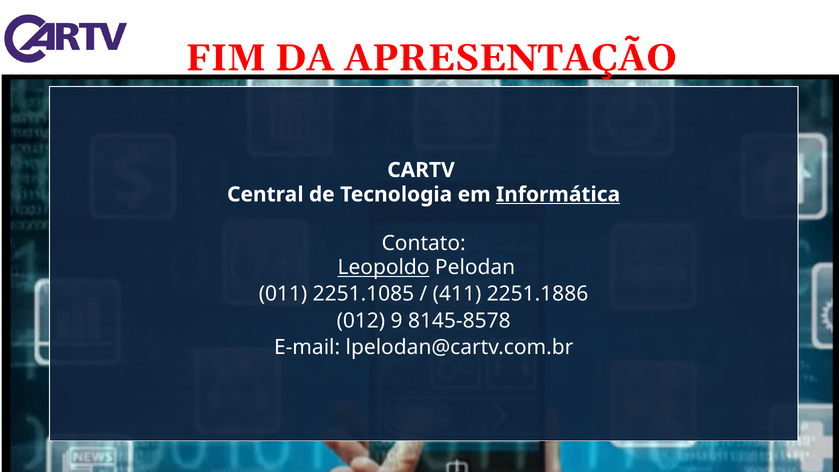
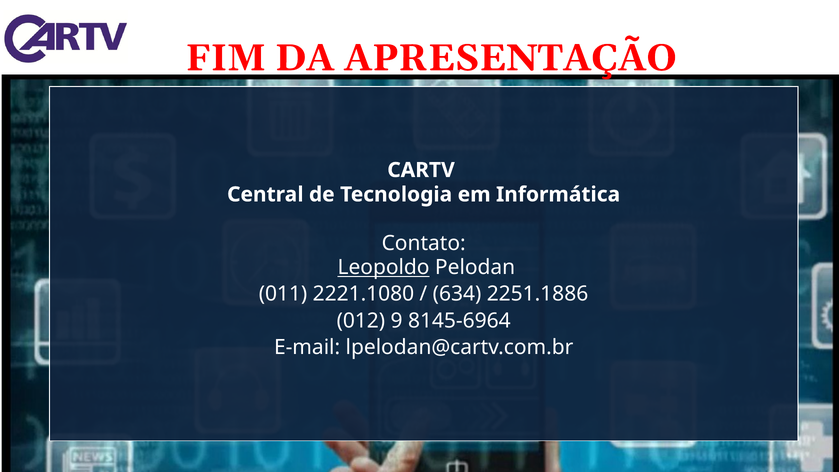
Informática underline: present -> none
2251.1085: 2251.1085 -> 2221.1080
411: 411 -> 634
8145-8578: 8145-8578 -> 8145-6964
